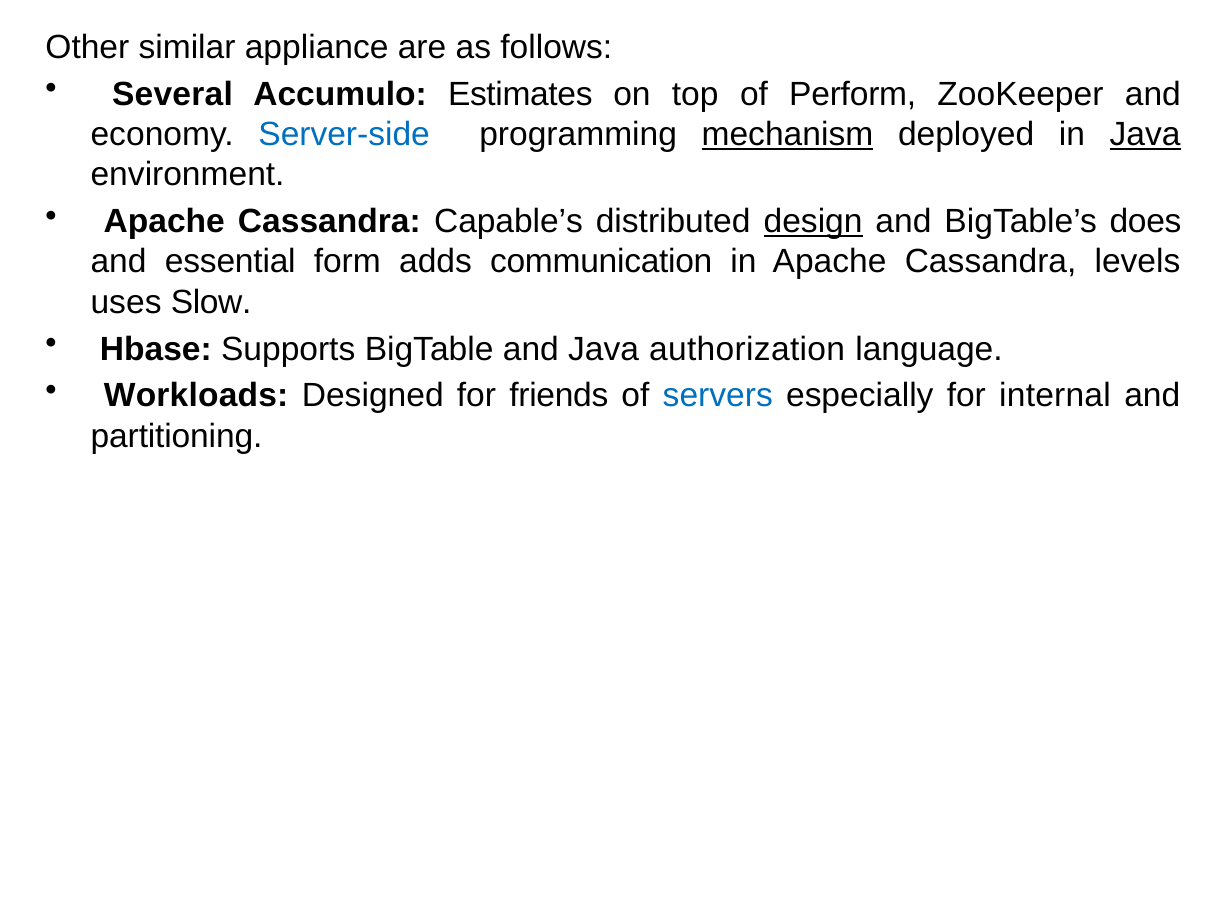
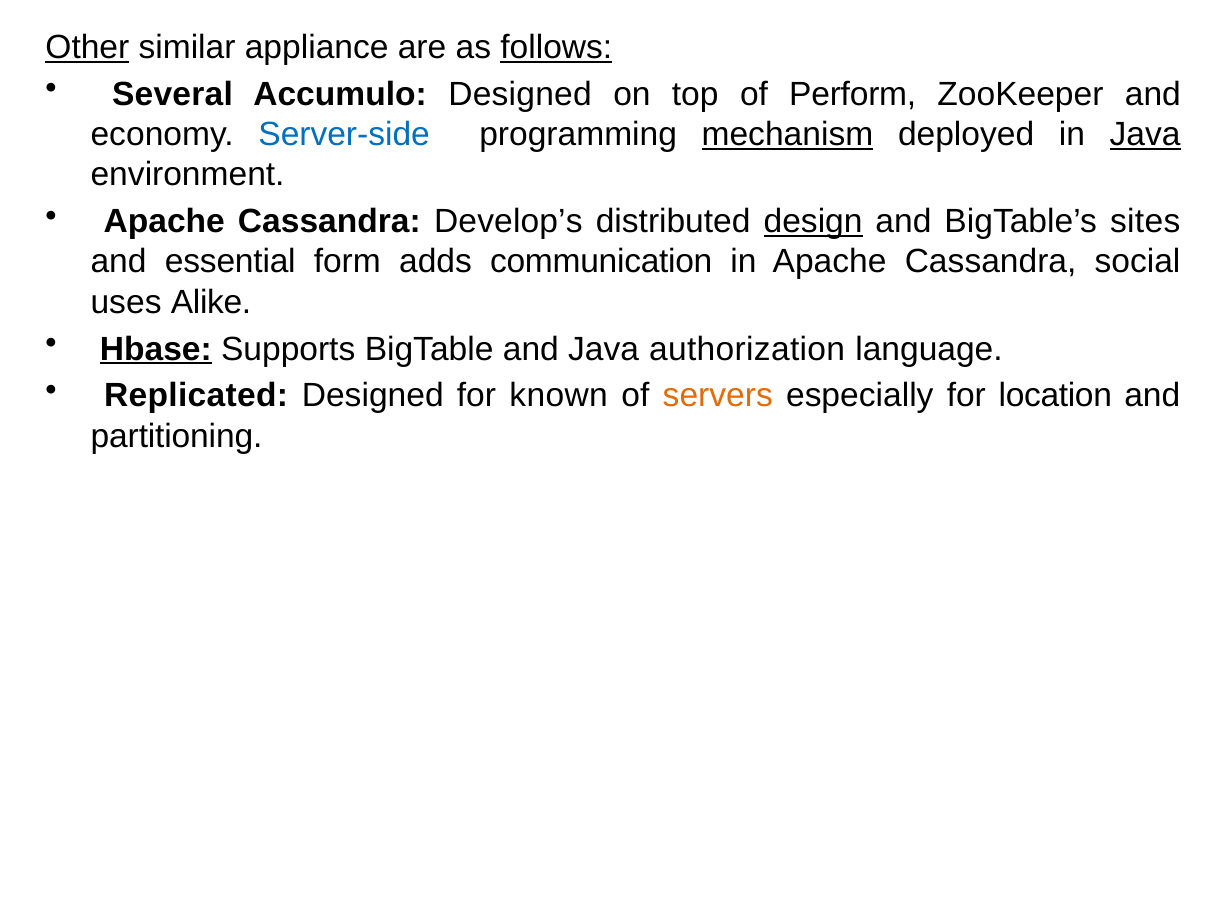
Other underline: none -> present
follows underline: none -> present
Accumulo Estimates: Estimates -> Designed
Capable’s: Capable’s -> Develop’s
does: does -> sites
levels: levels -> social
Slow: Slow -> Alike
Hbase underline: none -> present
Workloads: Workloads -> Replicated
friends: friends -> known
servers colour: blue -> orange
internal: internal -> location
